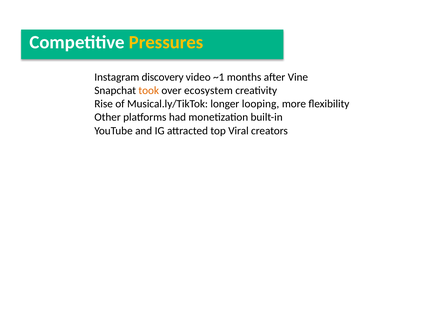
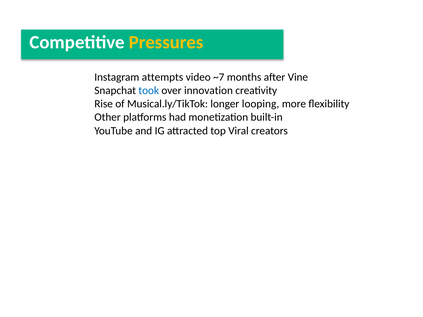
discovery: discovery -> attempts
~1: ~1 -> ~7
took colour: orange -> blue
ecosystem: ecosystem -> innovation
